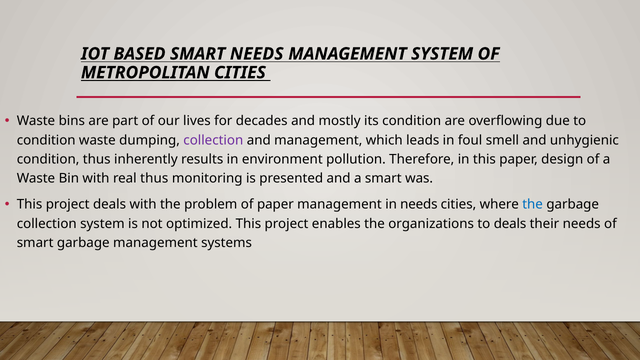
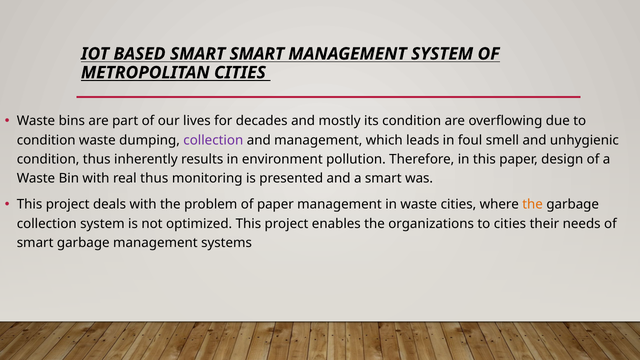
SMART NEEDS: NEEDS -> SMART
in needs: needs -> waste
the at (533, 204) colour: blue -> orange
to deals: deals -> cities
